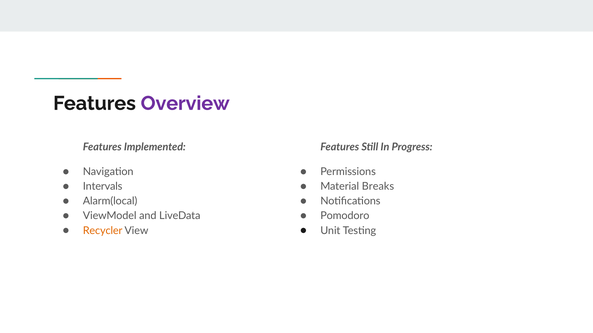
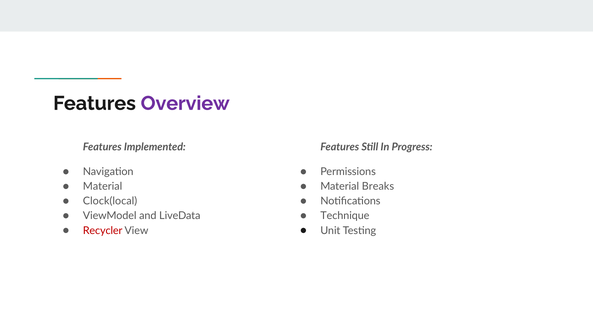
Intervals at (103, 187): Intervals -> Material
Alarm(local: Alarm(local -> Clock(local
Pomodoro: Pomodoro -> Technique
Recycler colour: orange -> red
